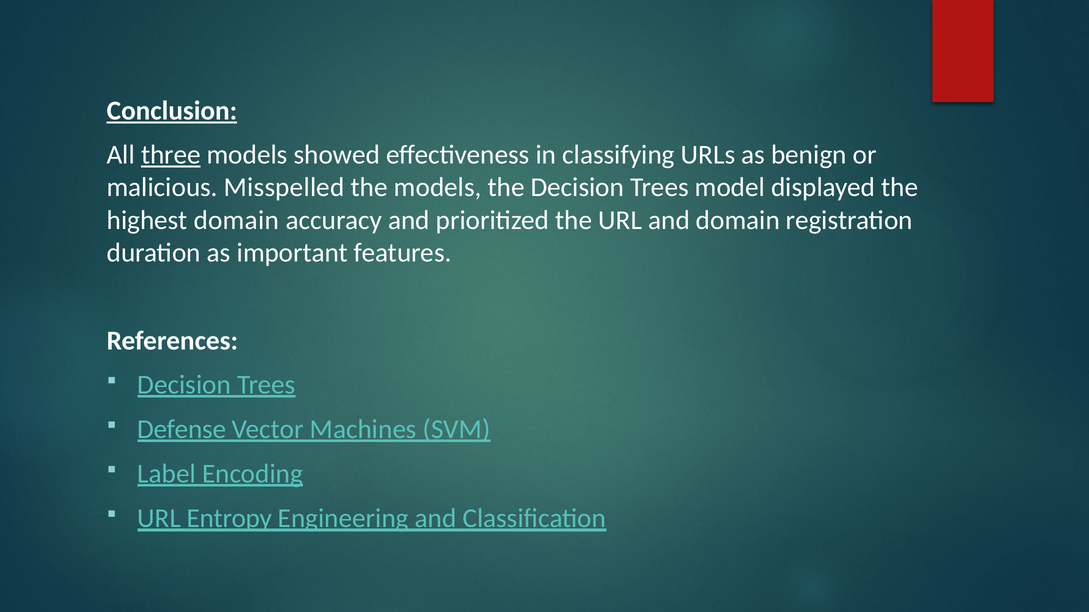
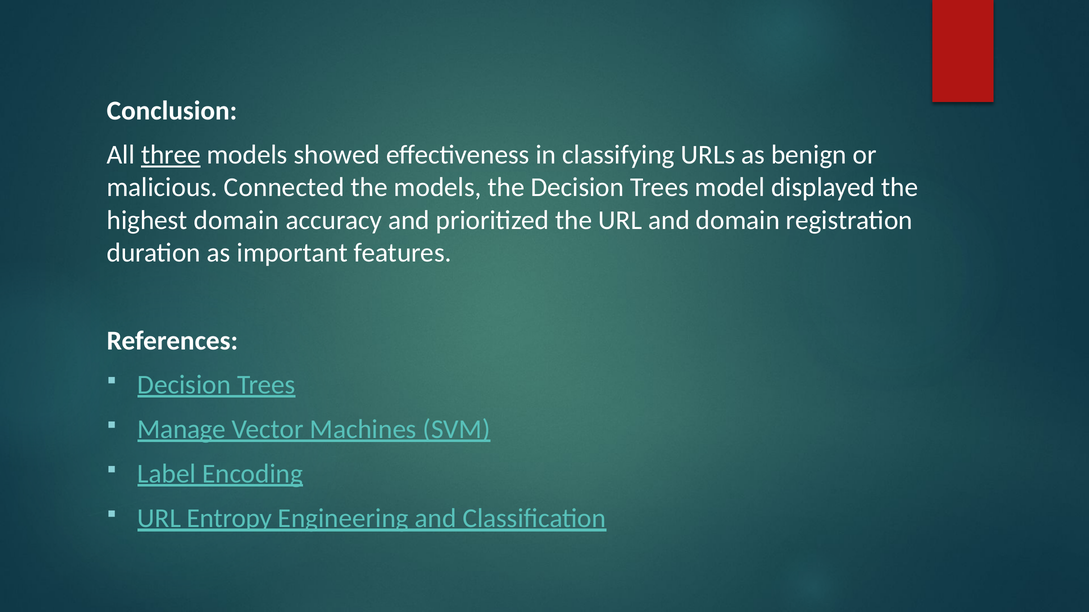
Conclusion underline: present -> none
Misspelled: Misspelled -> Connected
Defense: Defense -> Manage
